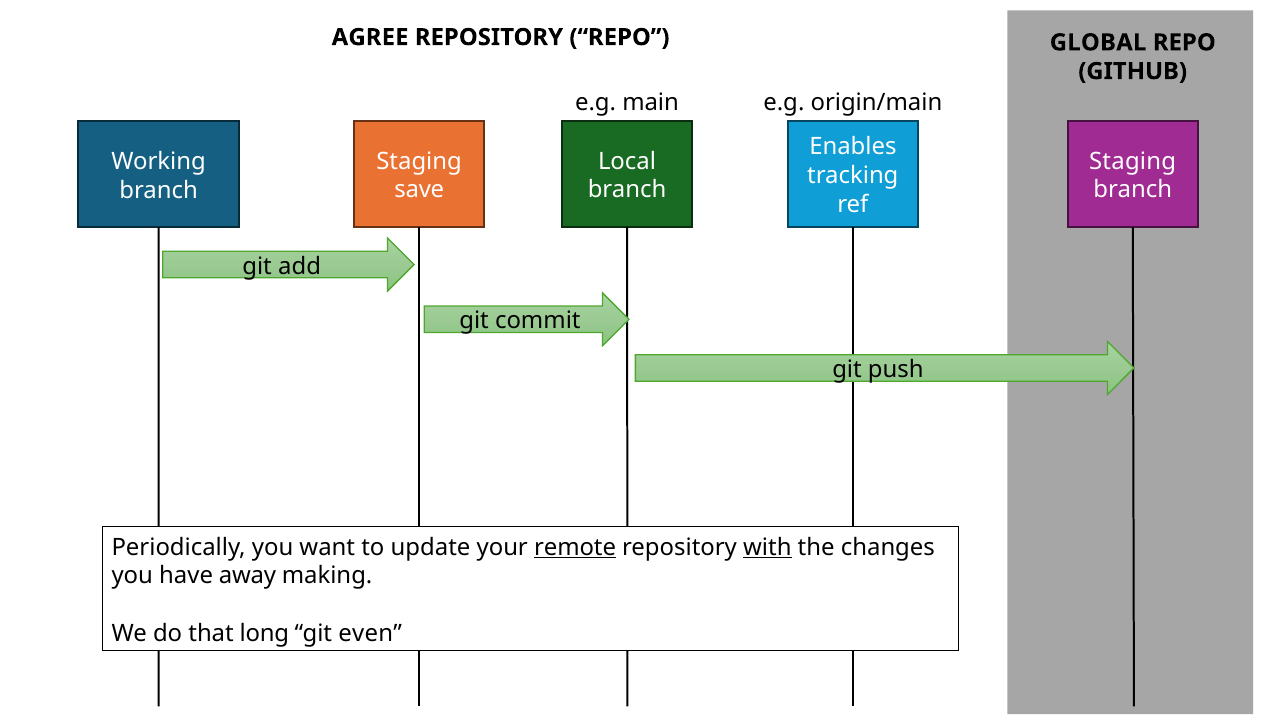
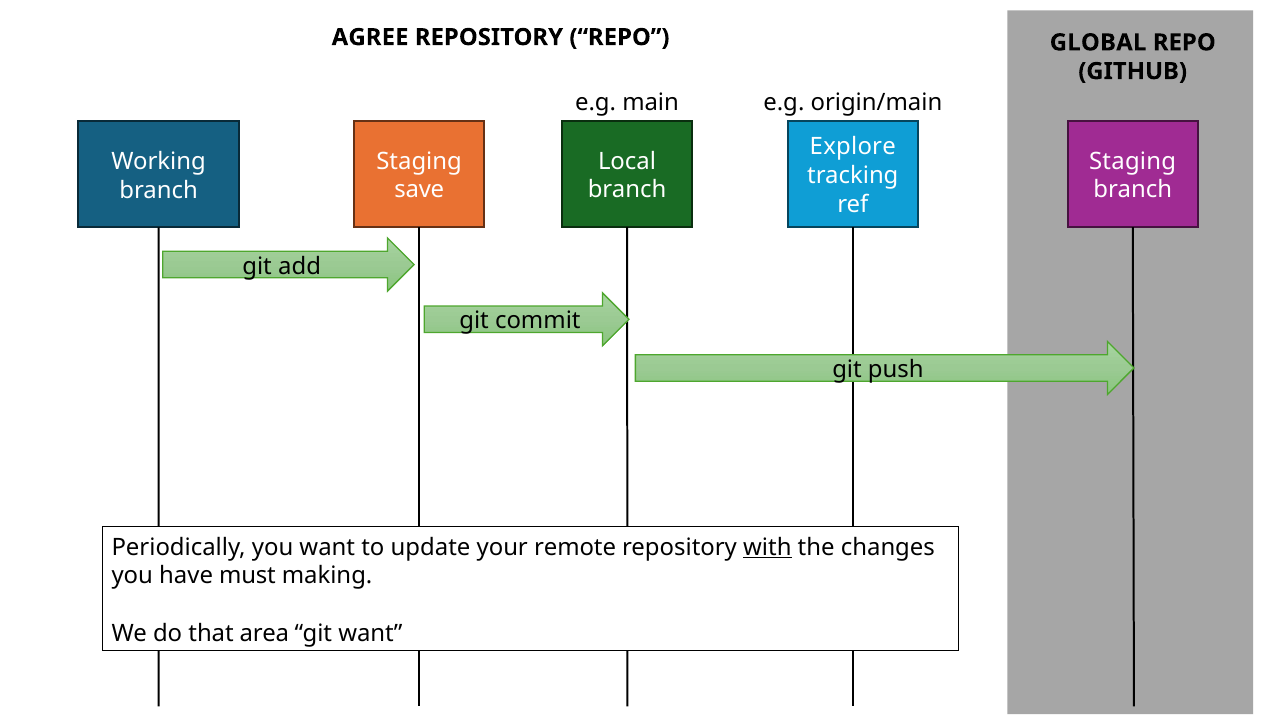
Enables: Enables -> Explore
remote underline: present -> none
away: away -> must
long: long -> area
git even: even -> want
